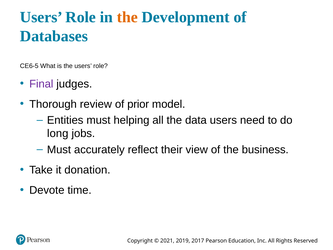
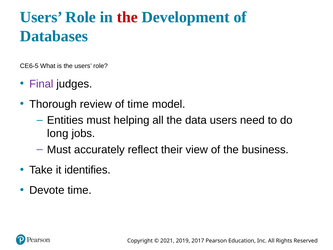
the at (127, 17) colour: orange -> red
of prior: prior -> time
donation: donation -> identifies
